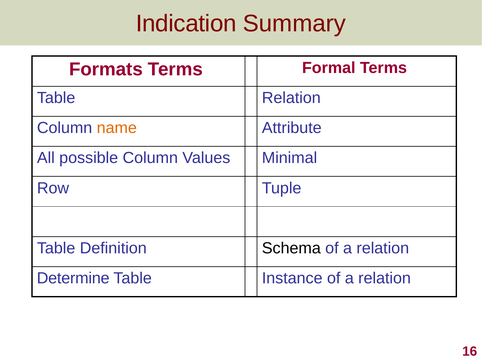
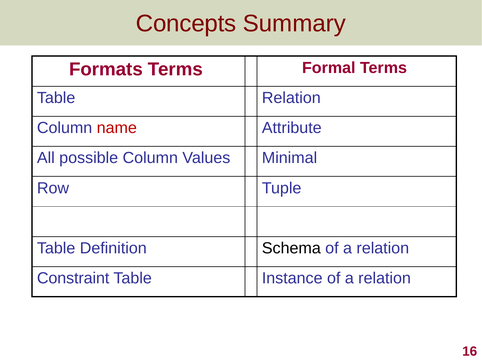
Indication: Indication -> Concepts
name colour: orange -> red
Determine: Determine -> Constraint
